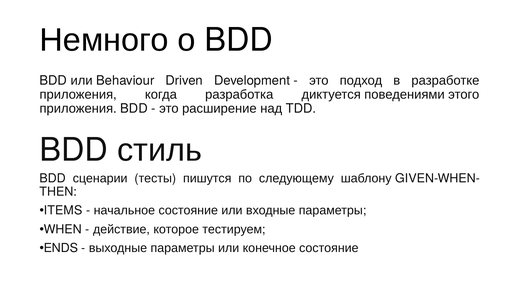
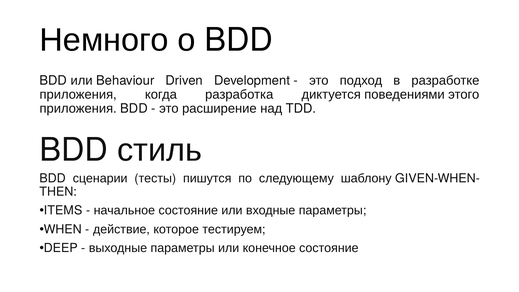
ENDS: ENDS -> DEEP
